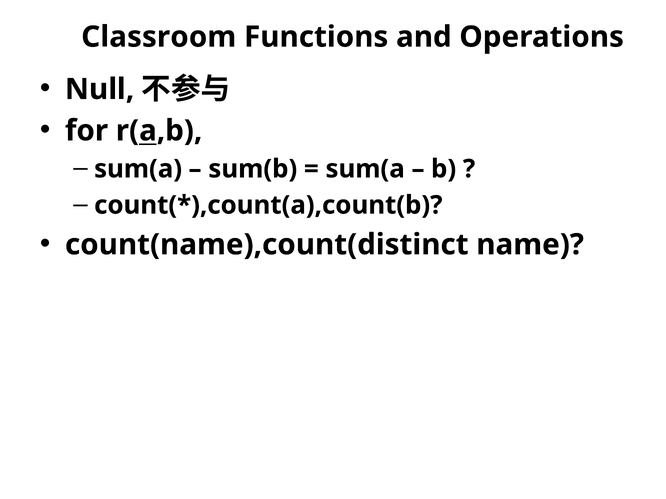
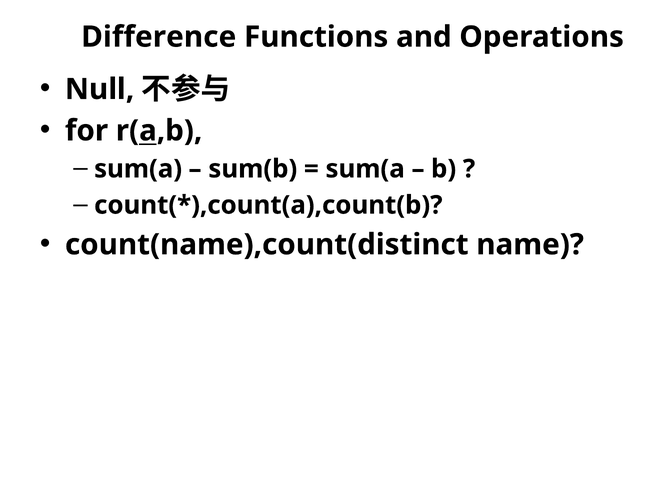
Classroom: Classroom -> Difference
